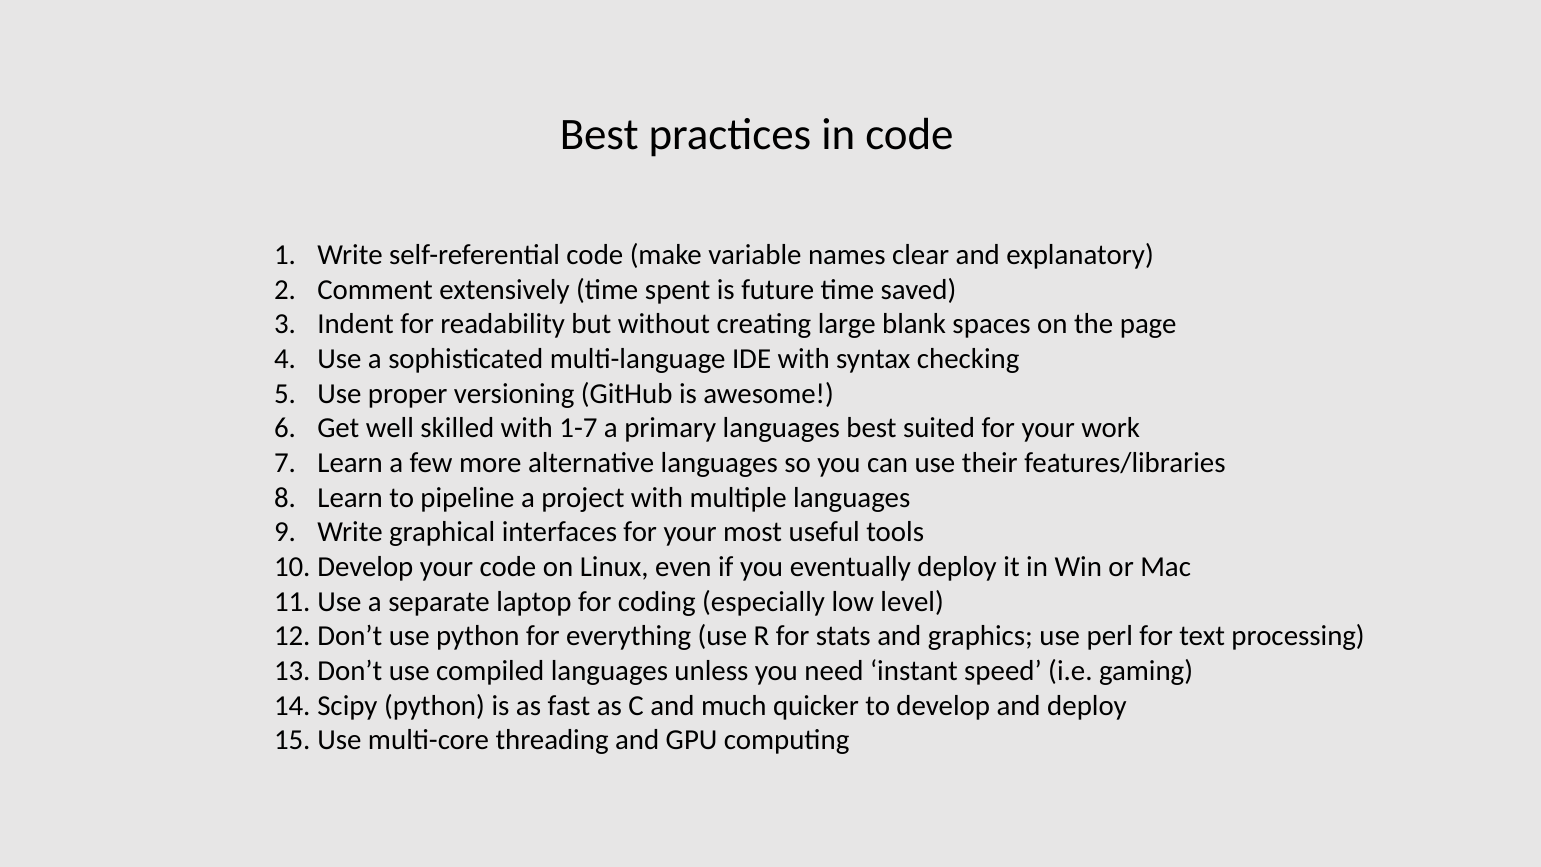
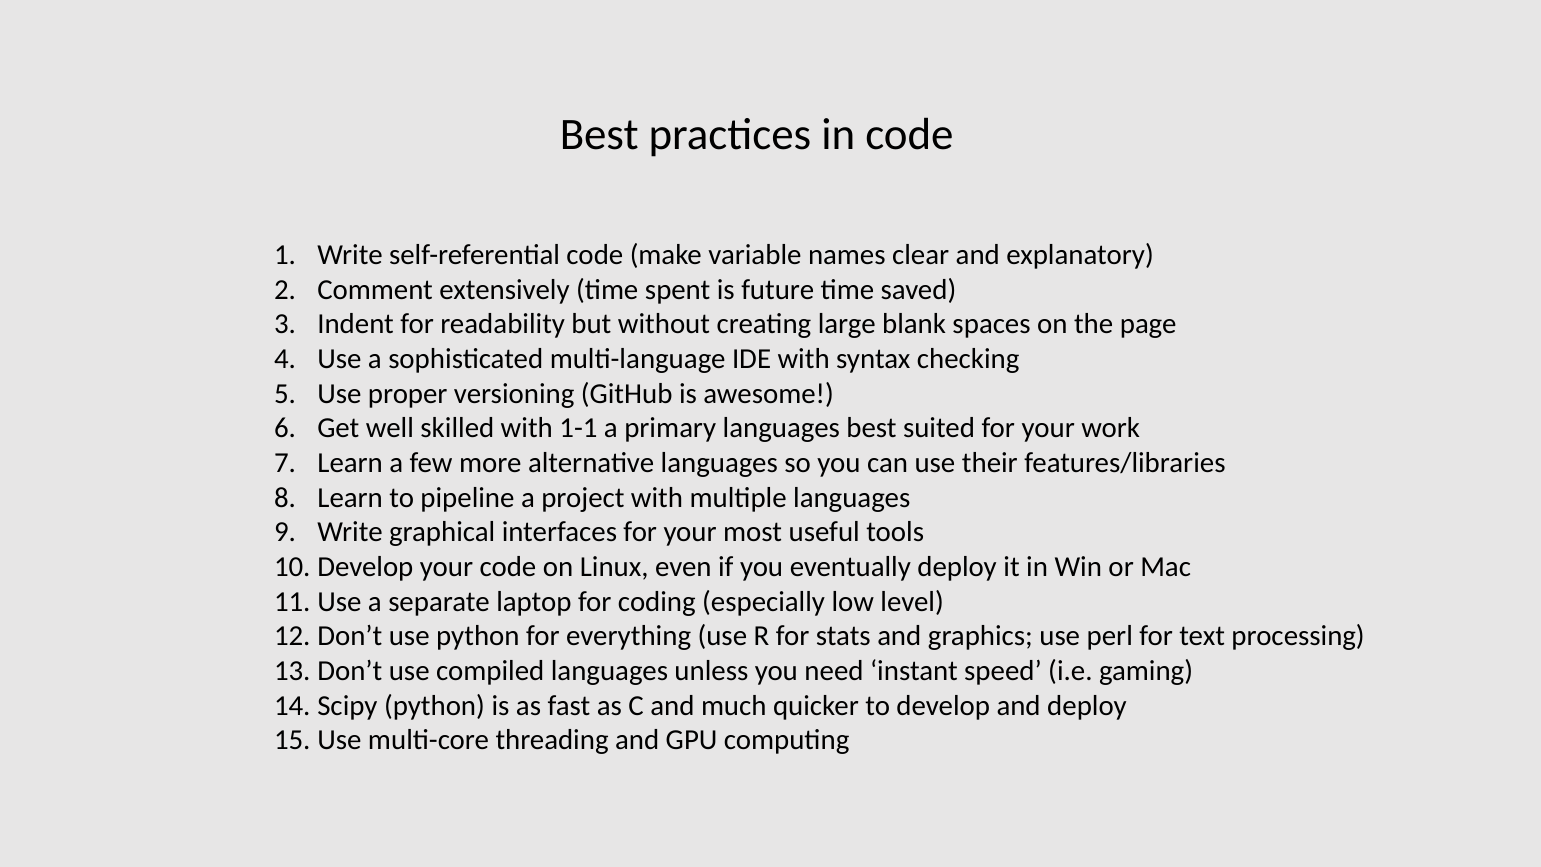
1-7: 1-7 -> 1-1
